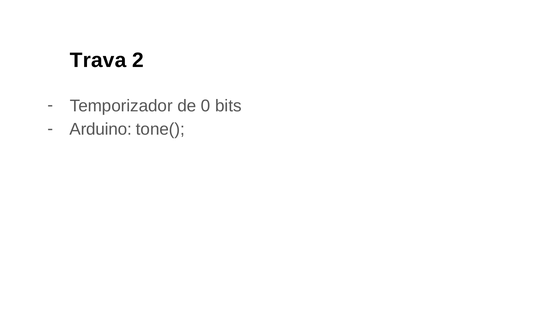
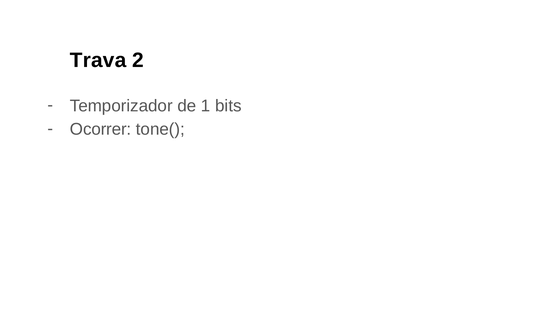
0: 0 -> 1
Arduino: Arduino -> Ocorrer
